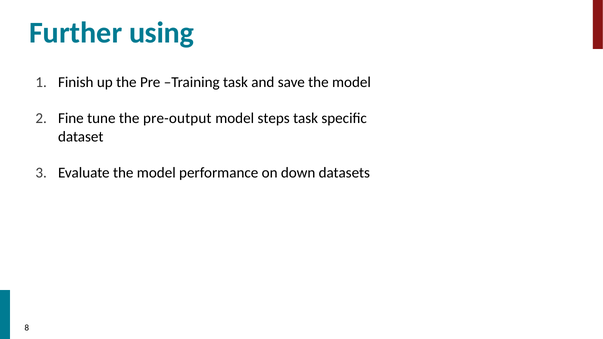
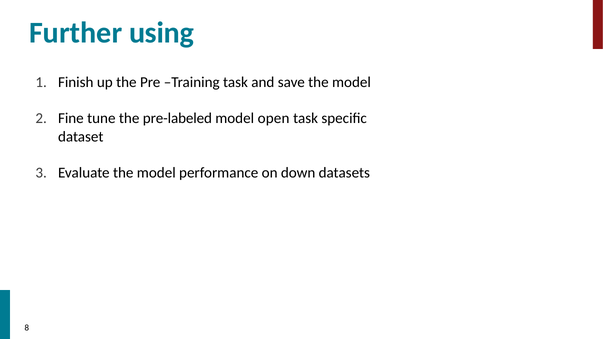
pre-output: pre-output -> pre-labeled
steps: steps -> open
